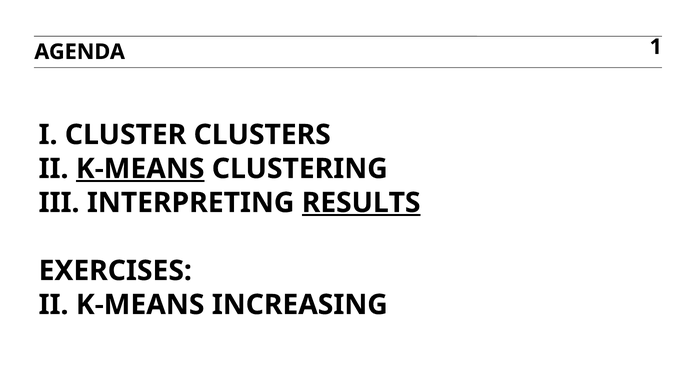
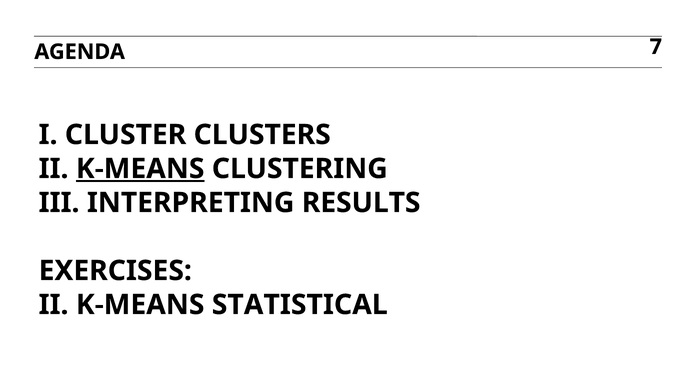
1: 1 -> 7
RESULTS underline: present -> none
INCREASING: INCREASING -> STATISTICAL
